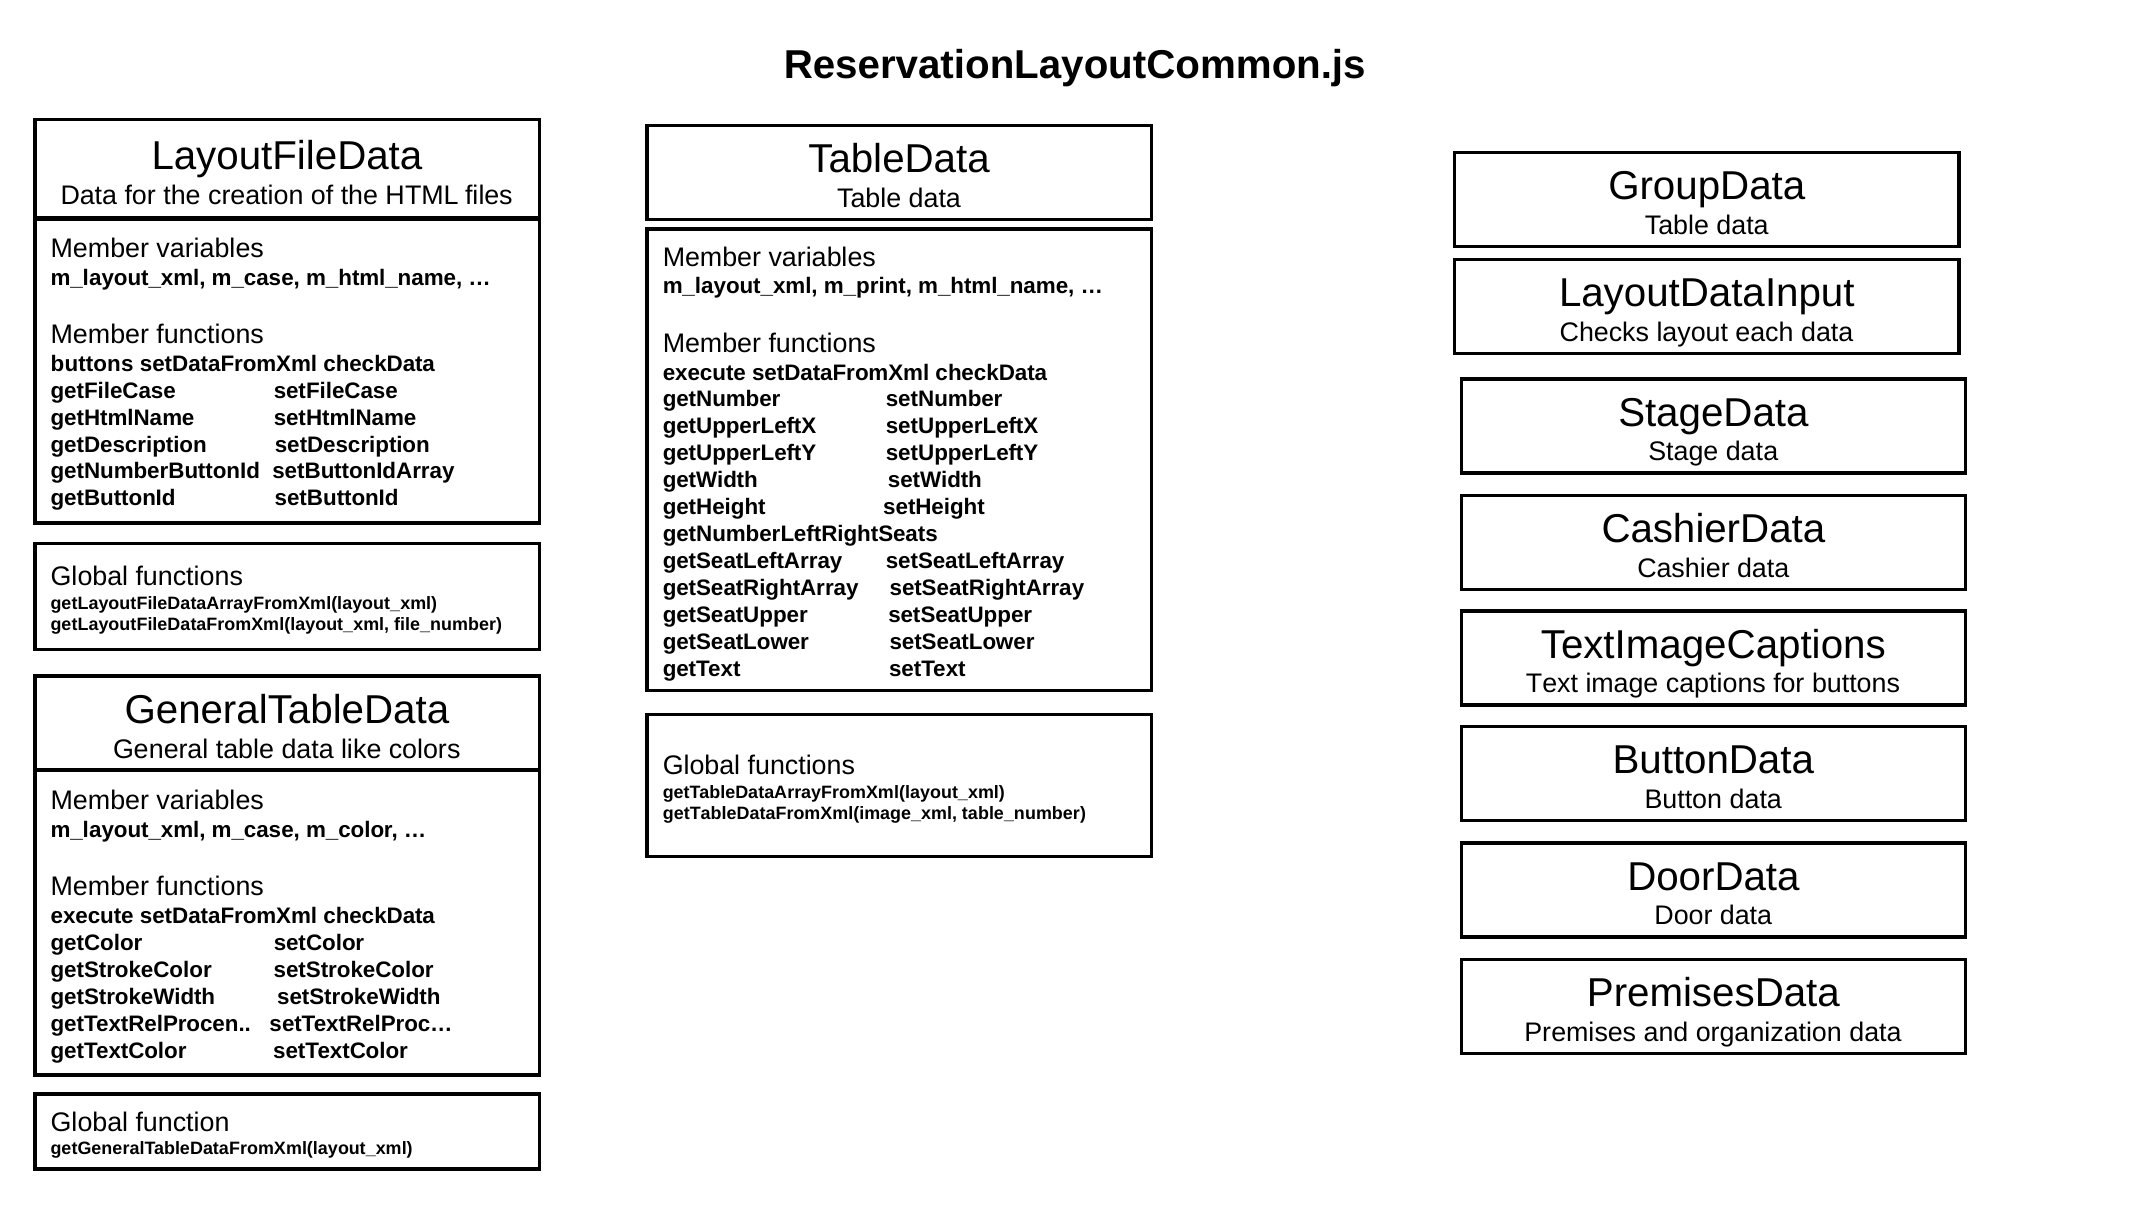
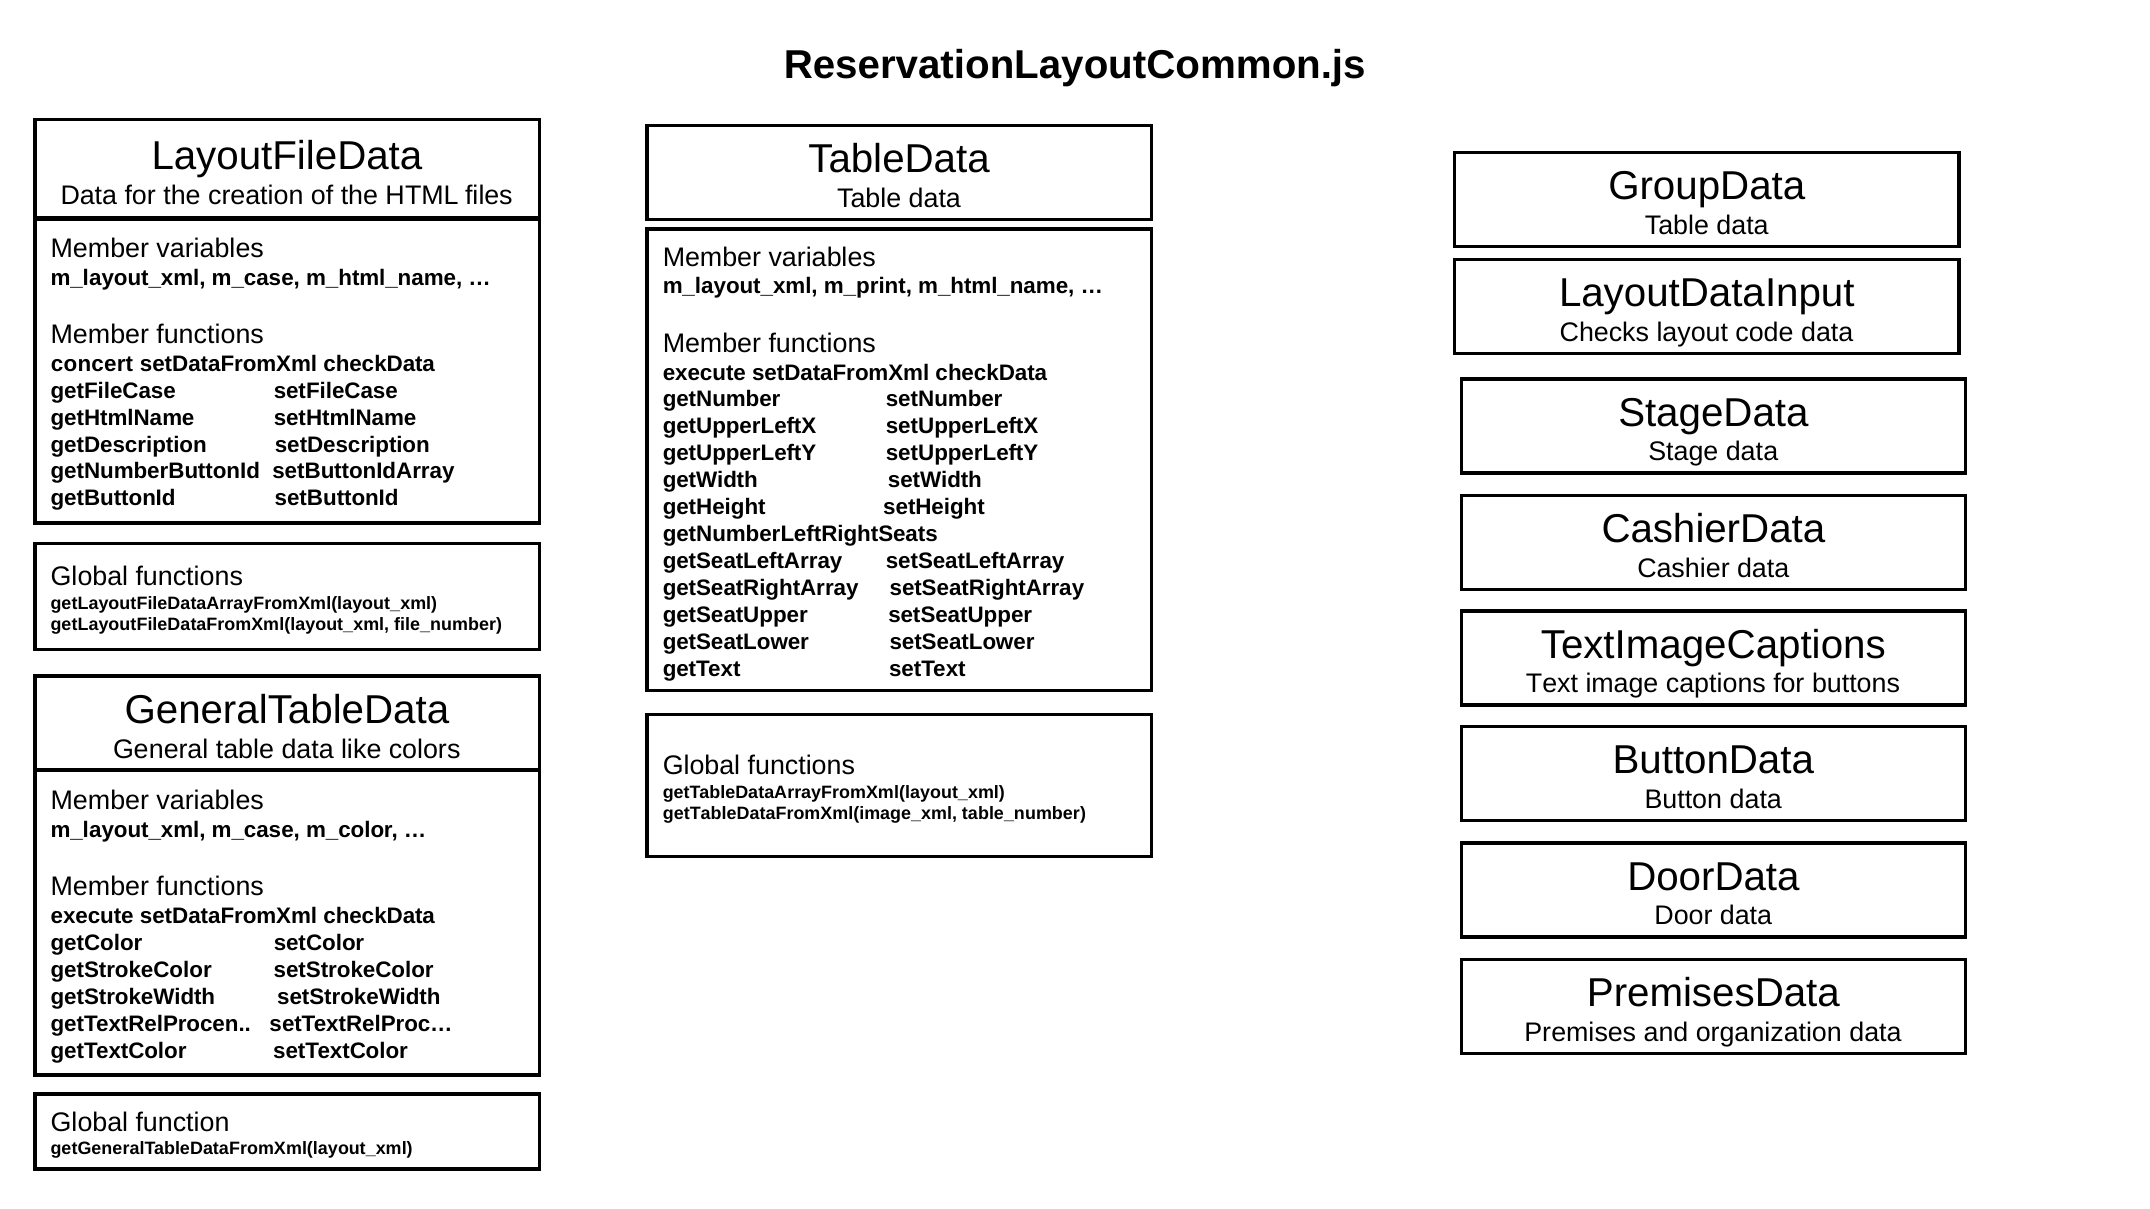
each: each -> code
buttons at (92, 364): buttons -> concert
